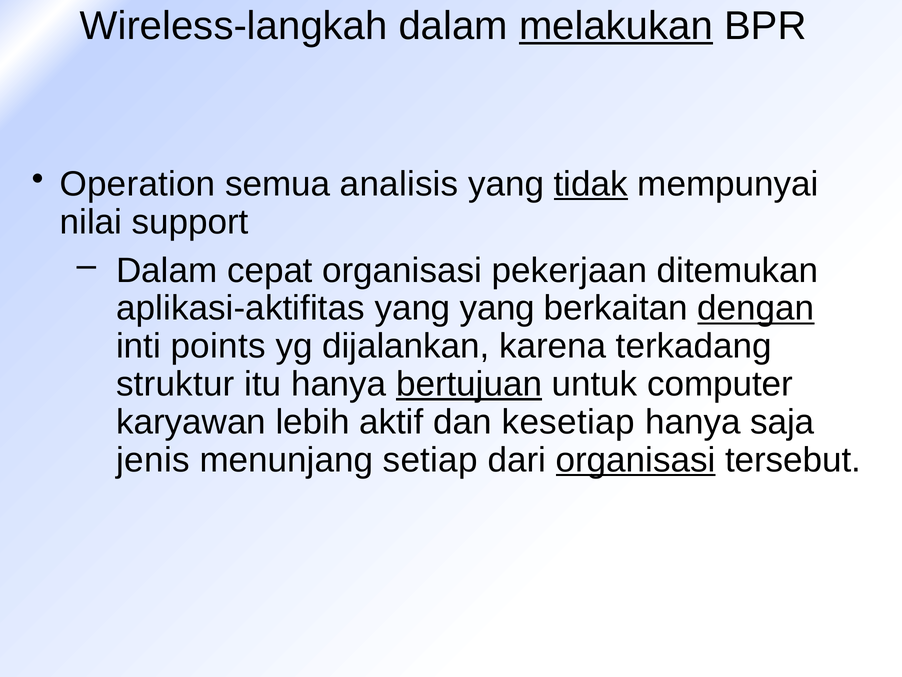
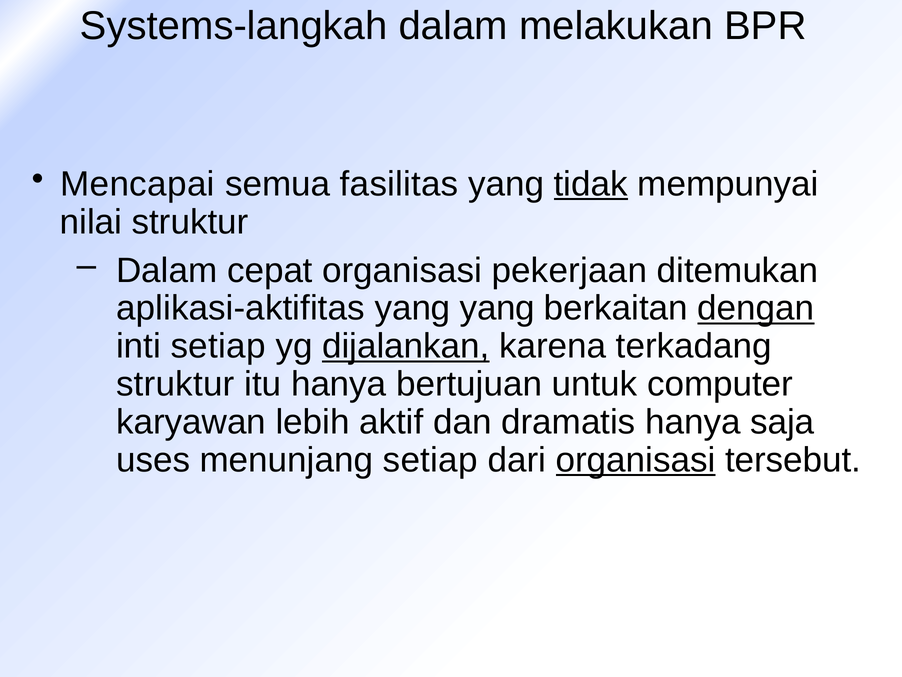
Wireless-langkah: Wireless-langkah -> Systems-langkah
melakukan underline: present -> none
Operation: Operation -> Mencapai
analisis: analisis -> fasilitas
nilai support: support -> struktur
inti points: points -> setiap
dijalankan underline: none -> present
bertujuan underline: present -> none
kesetiap: kesetiap -> dramatis
jenis: jenis -> uses
